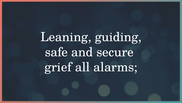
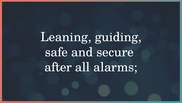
grief: grief -> after
